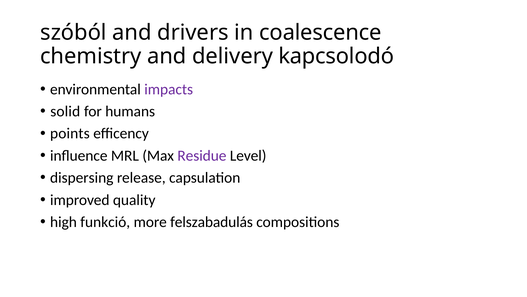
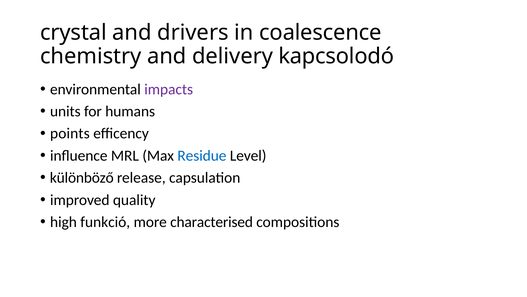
szóból: szóból -> crystal
solid: solid -> units
Residue colour: purple -> blue
dispersing: dispersing -> különböző
felszabadulás: felszabadulás -> characterised
